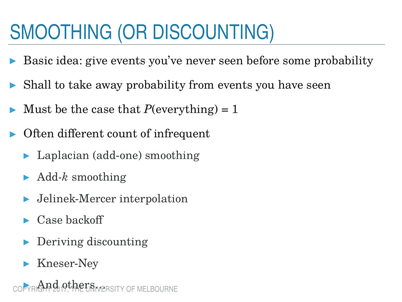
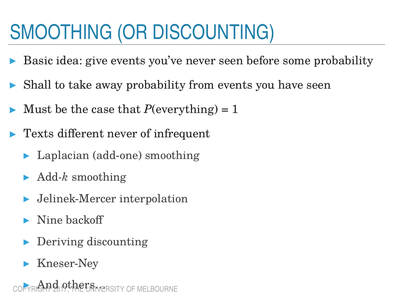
Often: Often -> Texts
different count: count -> never
Case at (50, 220): Case -> Nine
